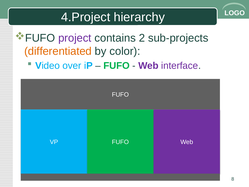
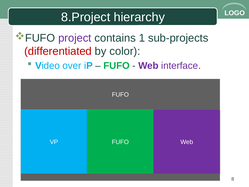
4.Project: 4.Project -> 8.Project
2: 2 -> 1
differentiated colour: orange -> red
